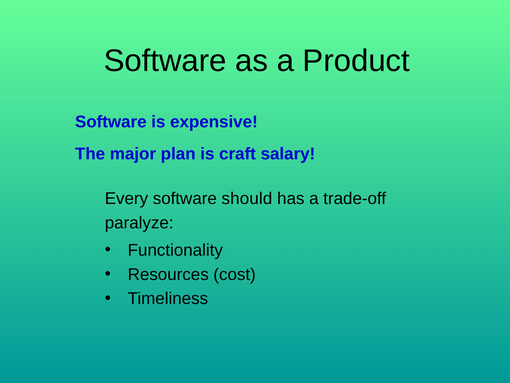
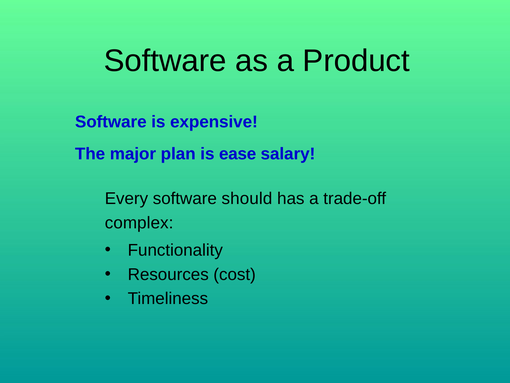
craft: craft -> ease
paralyze: paralyze -> complex
